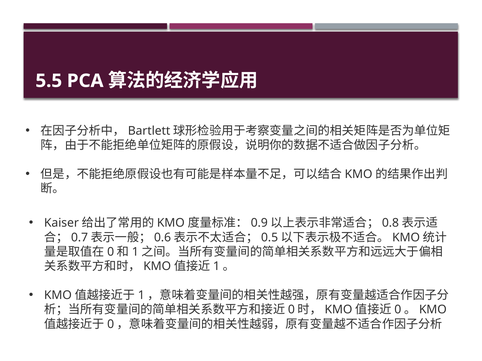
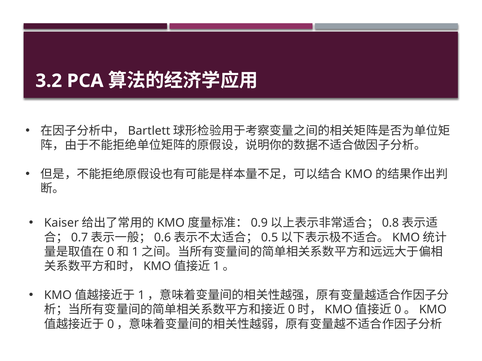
5.5: 5.5 -> 3.2
